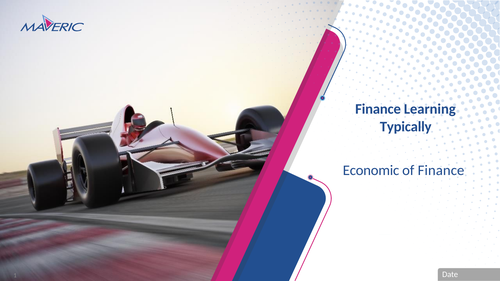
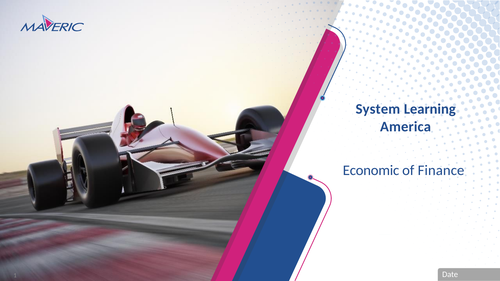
Finance at (378, 109): Finance -> System
Typically: Typically -> America
